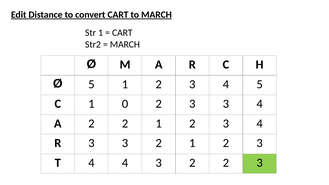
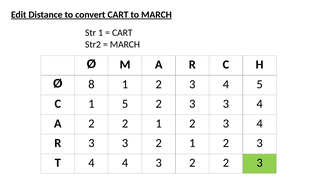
Ø 5: 5 -> 8
1 0: 0 -> 5
